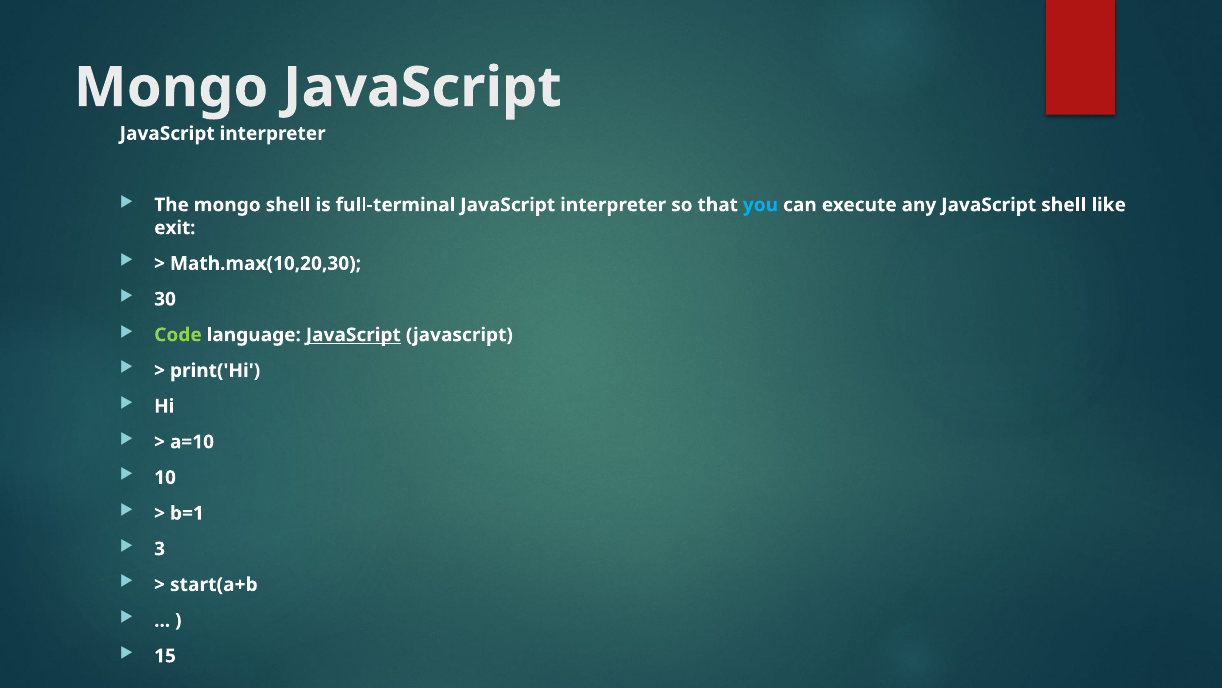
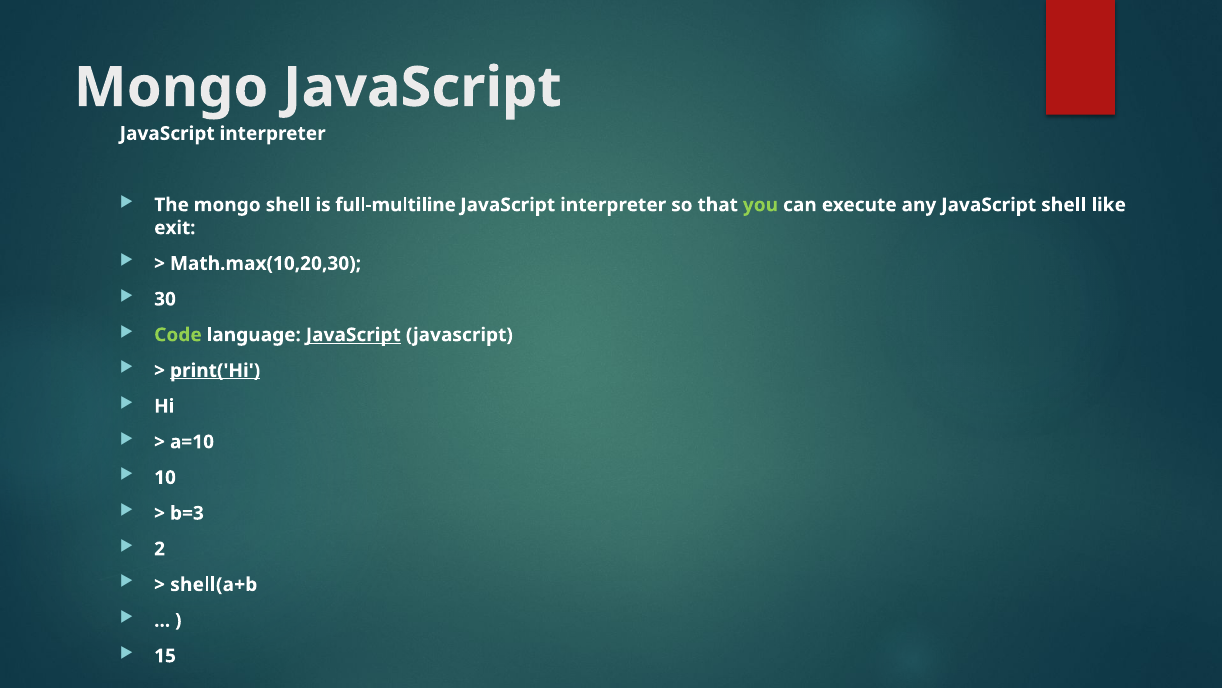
full-terminal: full-terminal -> full-multiline
you colour: light blue -> light green
print('Hi underline: none -> present
b=1: b=1 -> b=3
3: 3 -> 2
start(a+b: start(a+b -> shell(a+b
